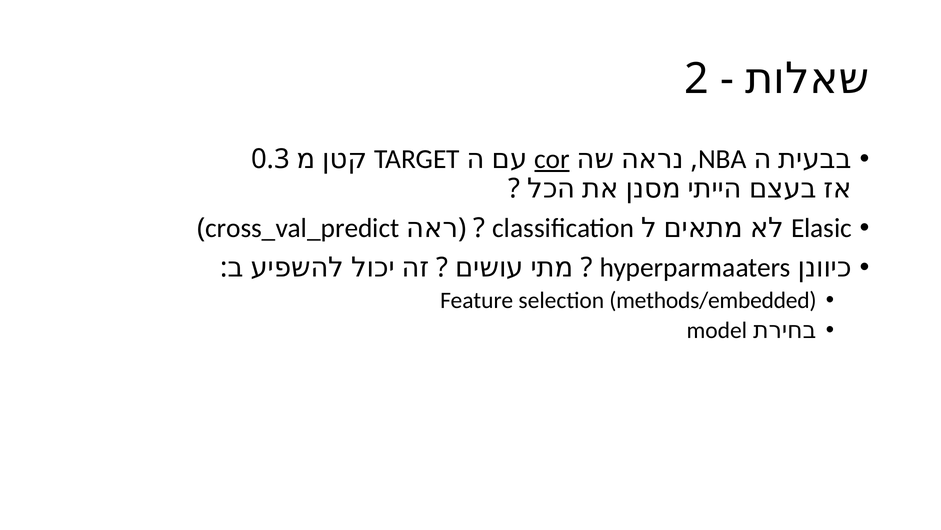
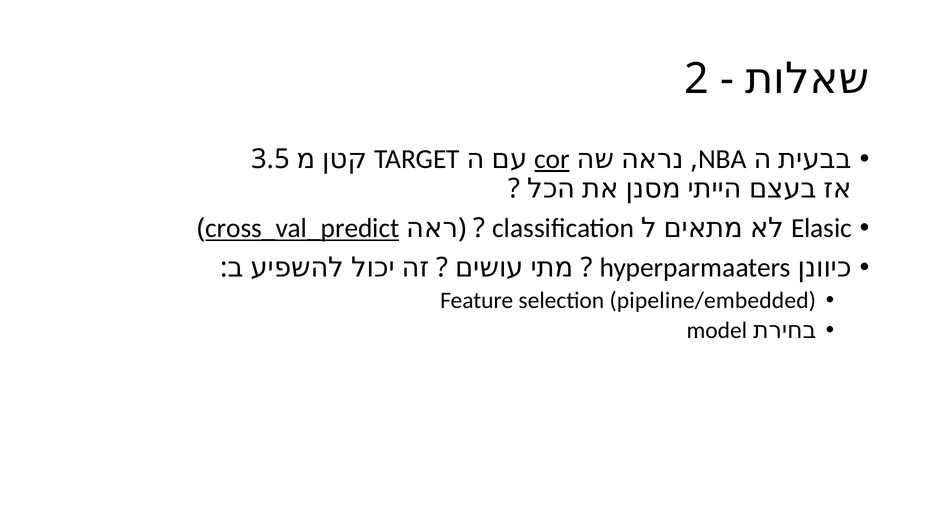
0.3: 0.3 -> 3.5
cross_val_predict underline: none -> present
methods/embedded: methods/embedded -> pipeline/embedded
